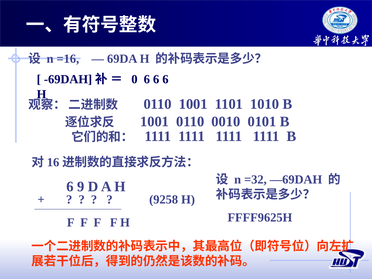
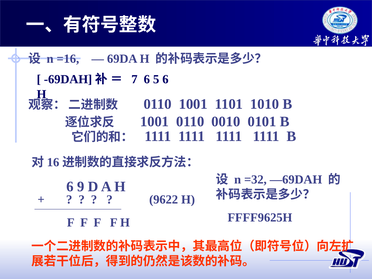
0: 0 -> 7
6 at (156, 79): 6 -> 5
9258: 9258 -> 9622
